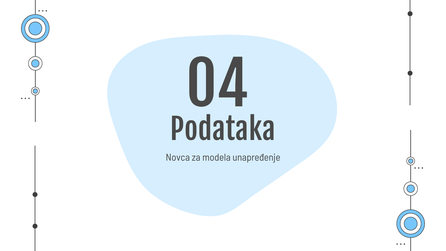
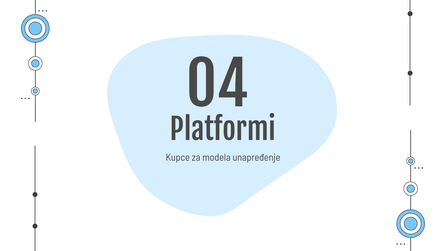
Podataka: Podataka -> Platformi
Novca: Novca -> Kupce
